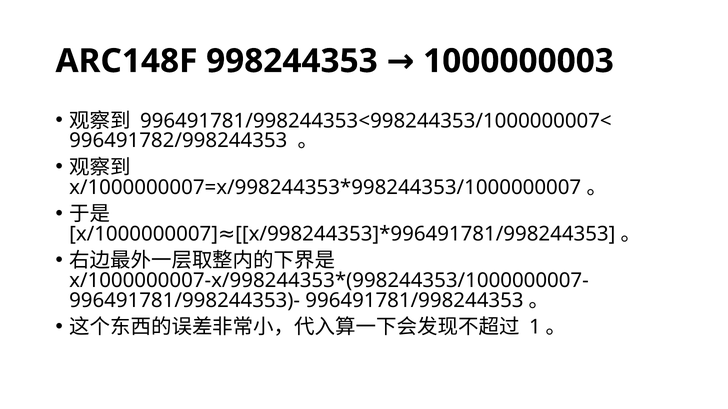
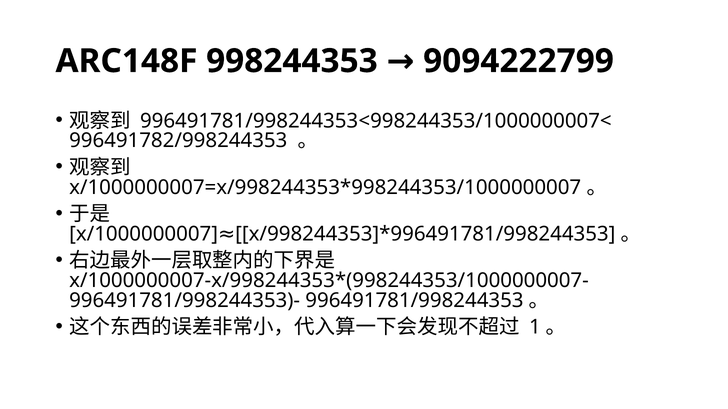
1000000003: 1000000003 -> 9094222799
